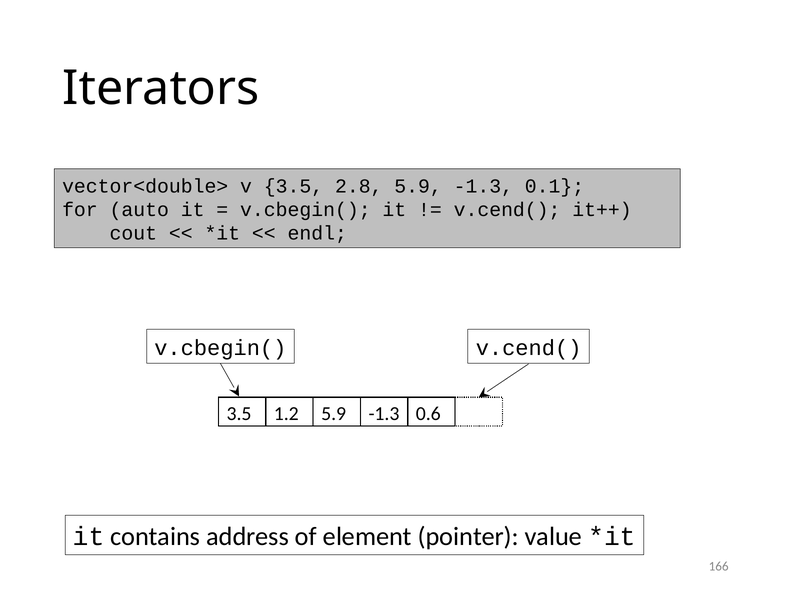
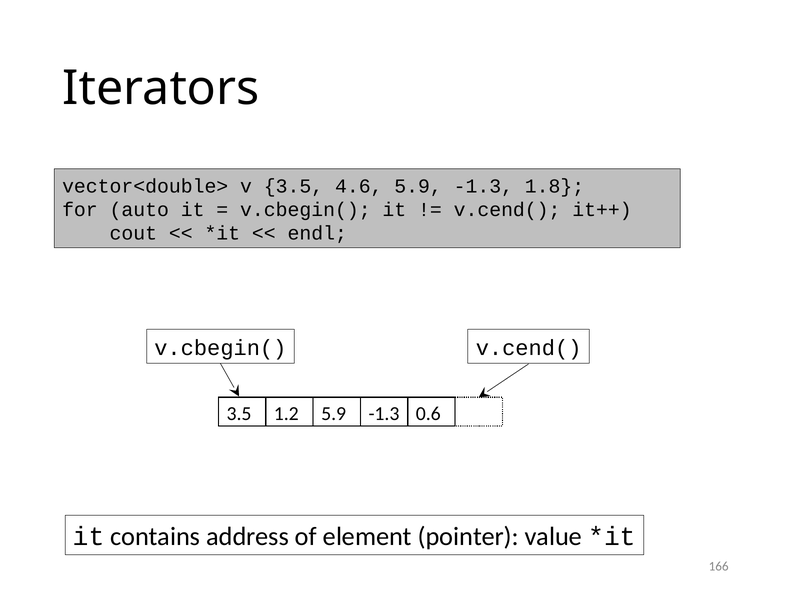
2.8: 2.8 -> 4.6
0.1: 0.1 -> 1.8
